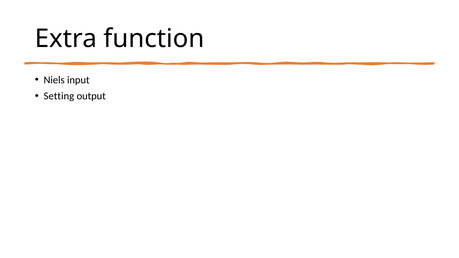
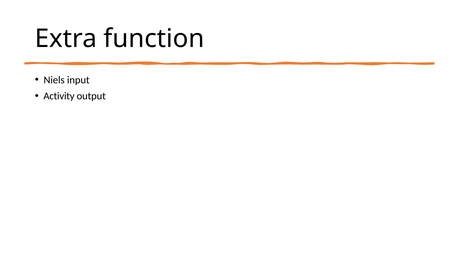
Setting: Setting -> Activity
